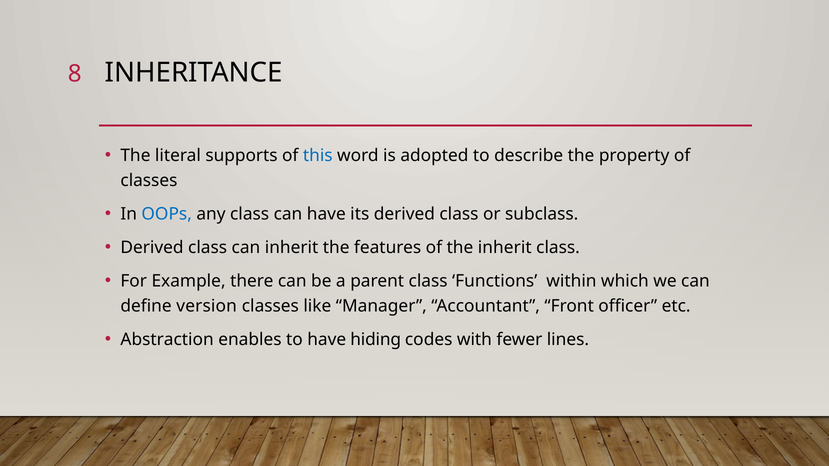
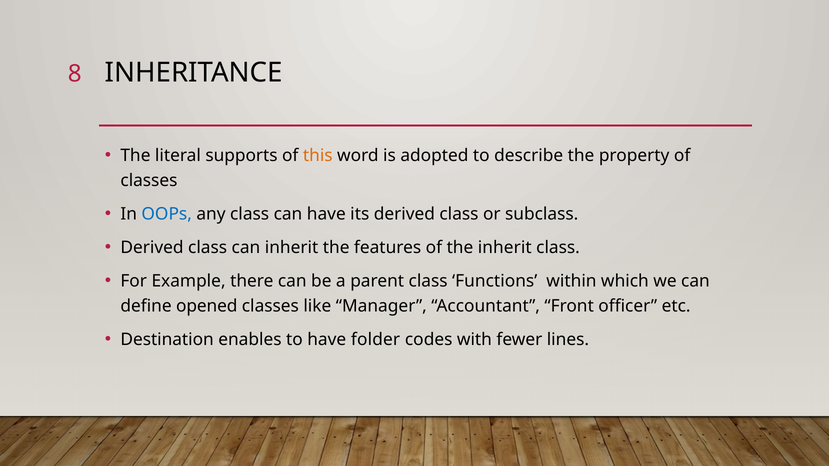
this colour: blue -> orange
version: version -> opened
Abstraction: Abstraction -> Destination
hiding: hiding -> folder
